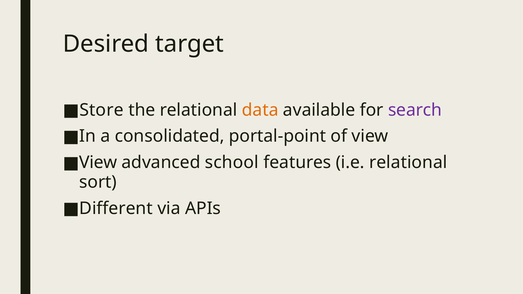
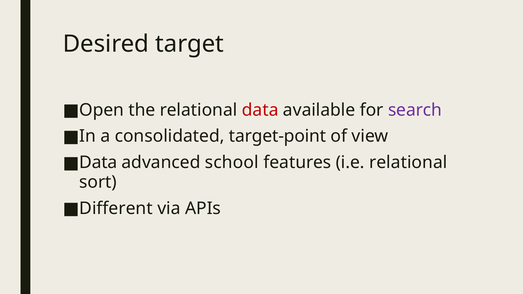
Store: Store -> Open
data at (260, 110) colour: orange -> red
portal-point: portal-point -> target-point
View at (98, 162): View -> Data
